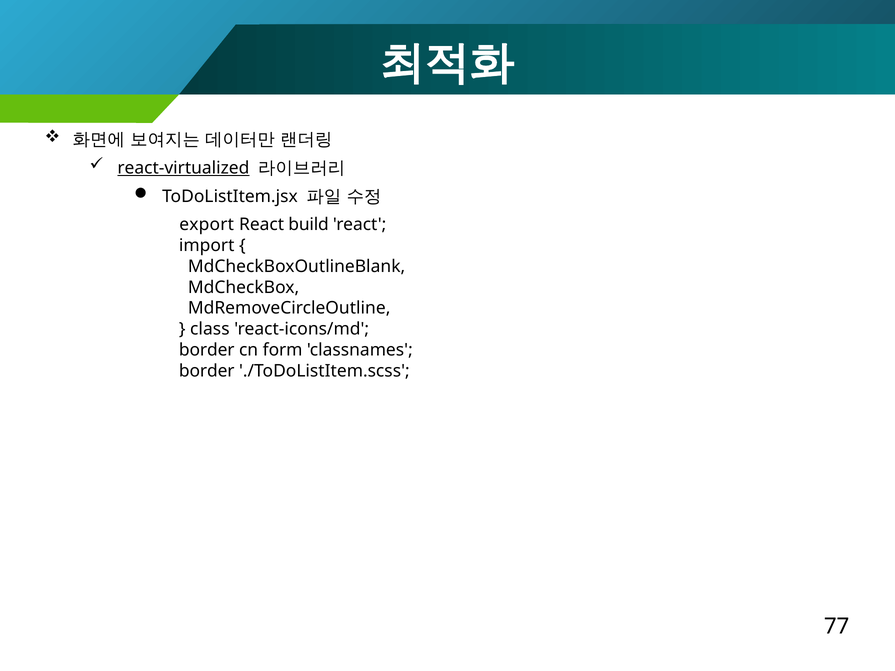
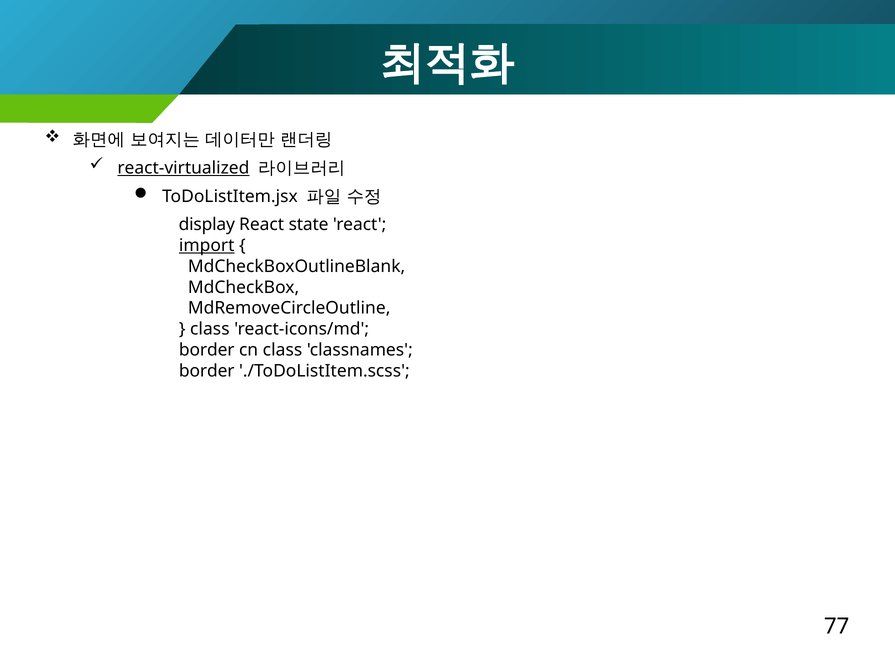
export: export -> display
build: build -> state
import underline: none -> present
cn form: form -> class
